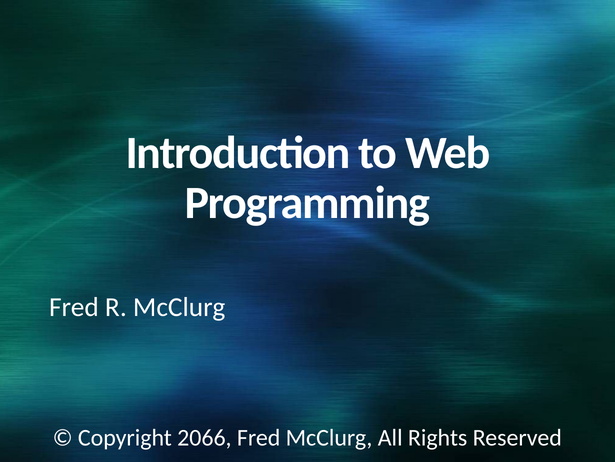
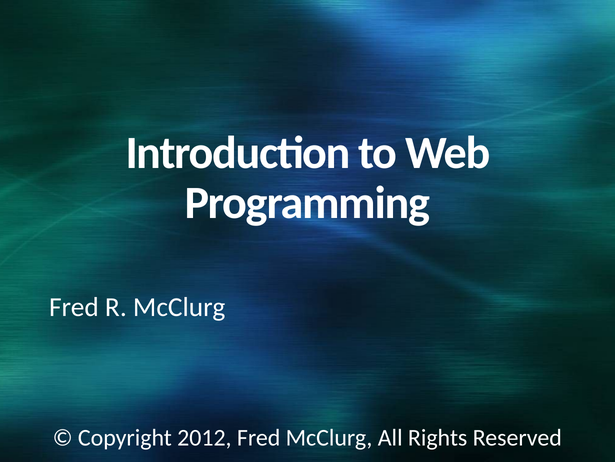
2066: 2066 -> 2012
